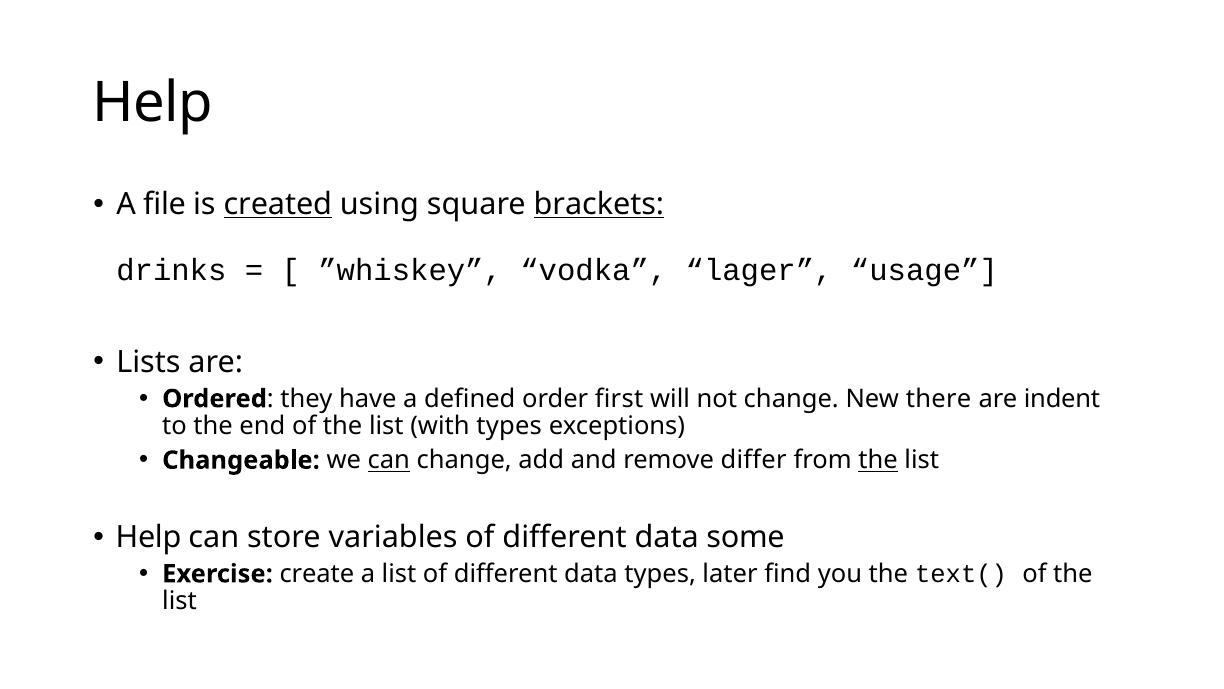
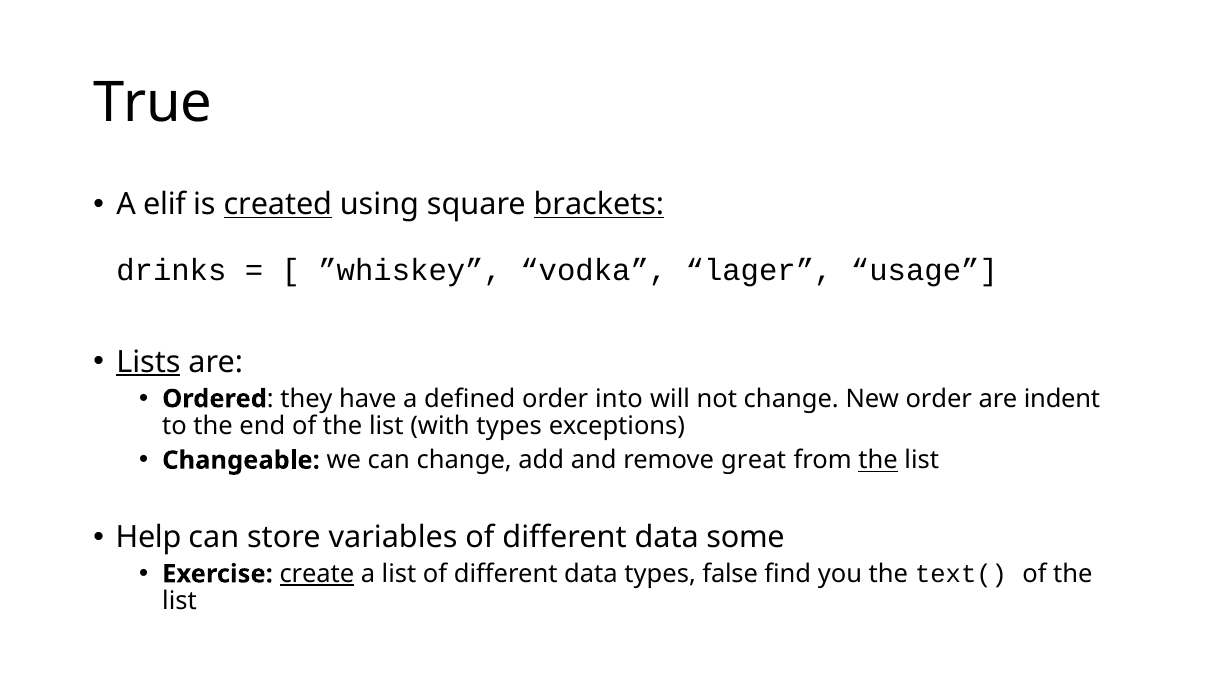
Help at (152, 103): Help -> True
file: file -> elif
Lists underline: none -> present
first: first -> into
New there: there -> order
can at (389, 460) underline: present -> none
differ: differ -> great
create underline: none -> present
later: later -> false
